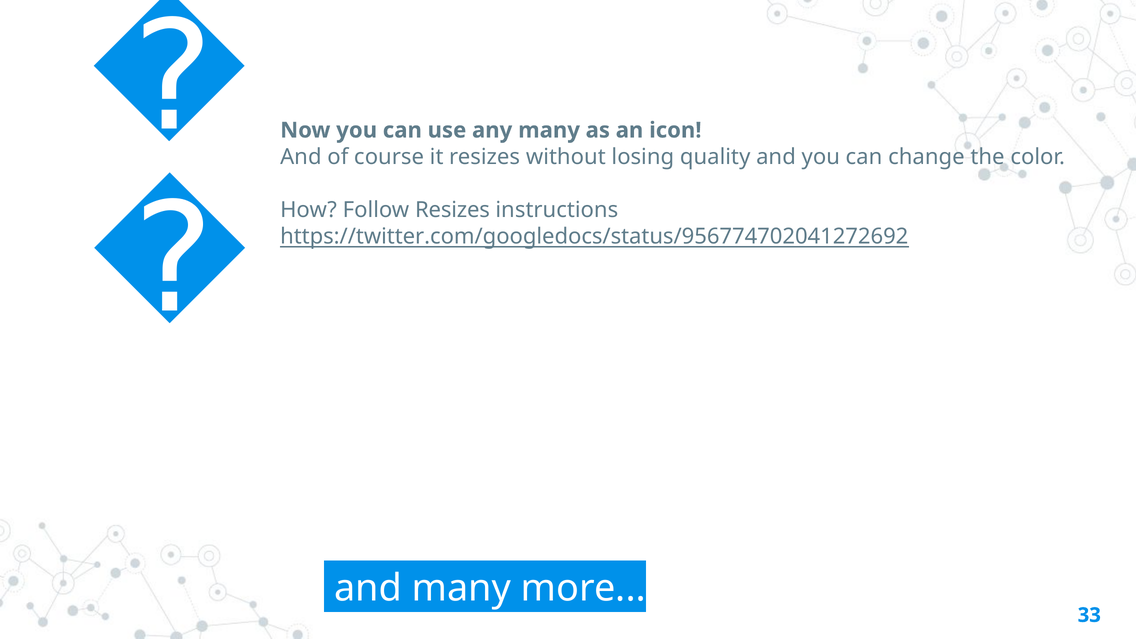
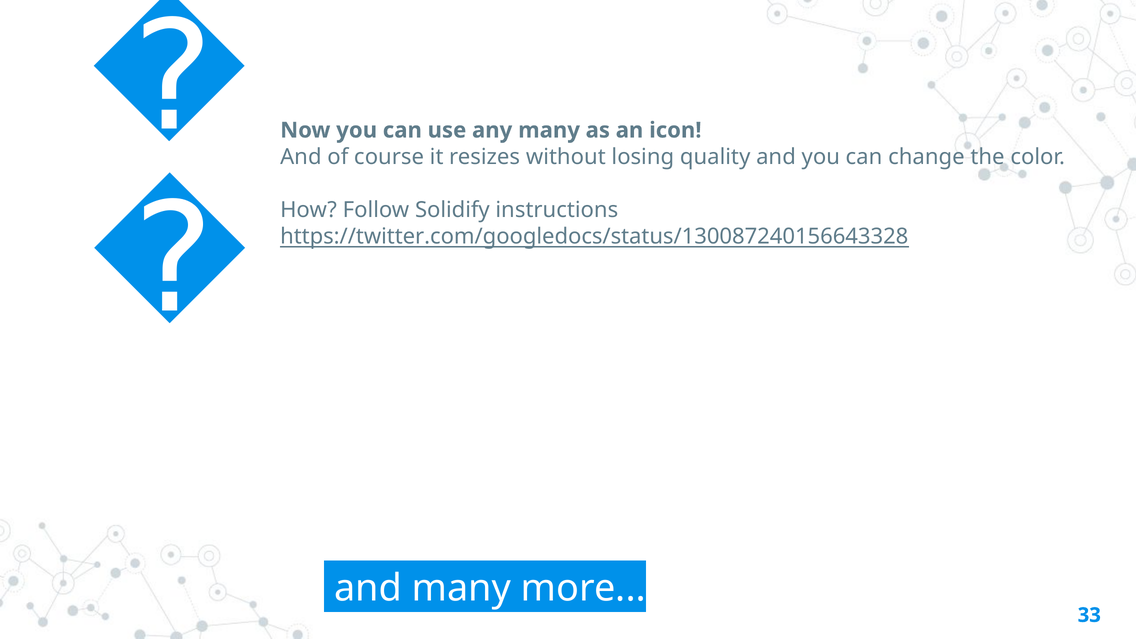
Follow Resizes: Resizes -> Solidify
https://twitter.com/googledocs/status/956774702041272692: https://twitter.com/googledocs/status/956774702041272692 -> https://twitter.com/googledocs/status/130087240156643328
